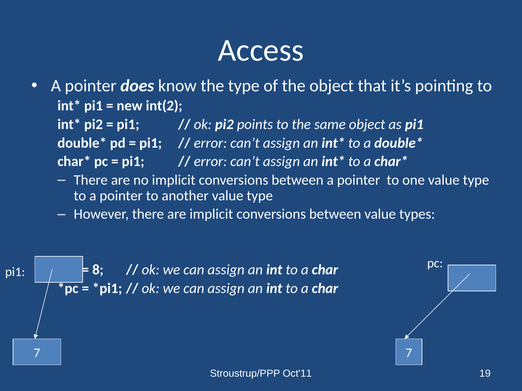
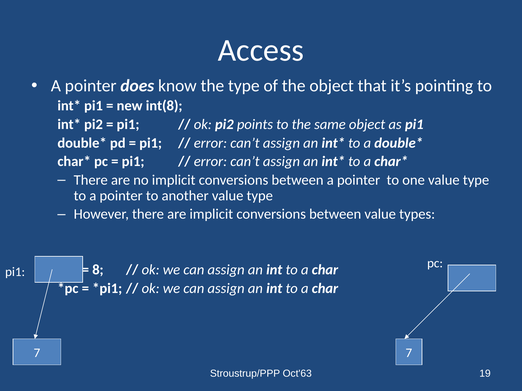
int(2: int(2 -> int(8
Oct'11: Oct'11 -> Oct'63
